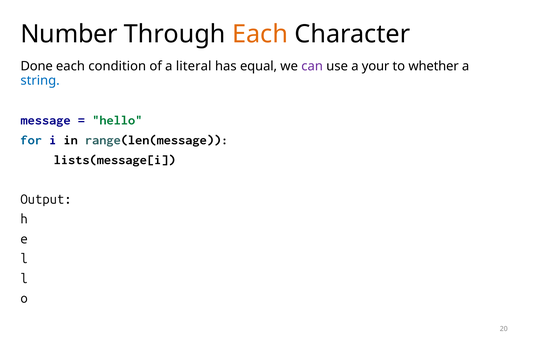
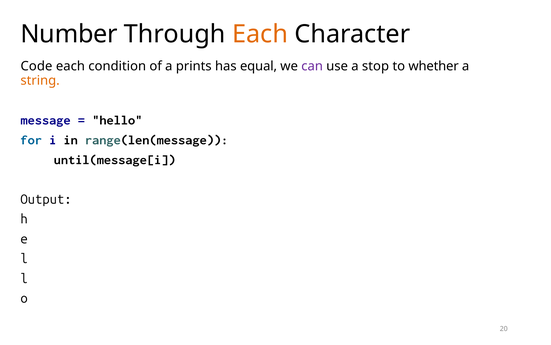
Done: Done -> Code
literal: literal -> prints
your: your -> stop
string colour: blue -> orange
hello colour: green -> black
lists(message[i: lists(message[i -> until(message[i
